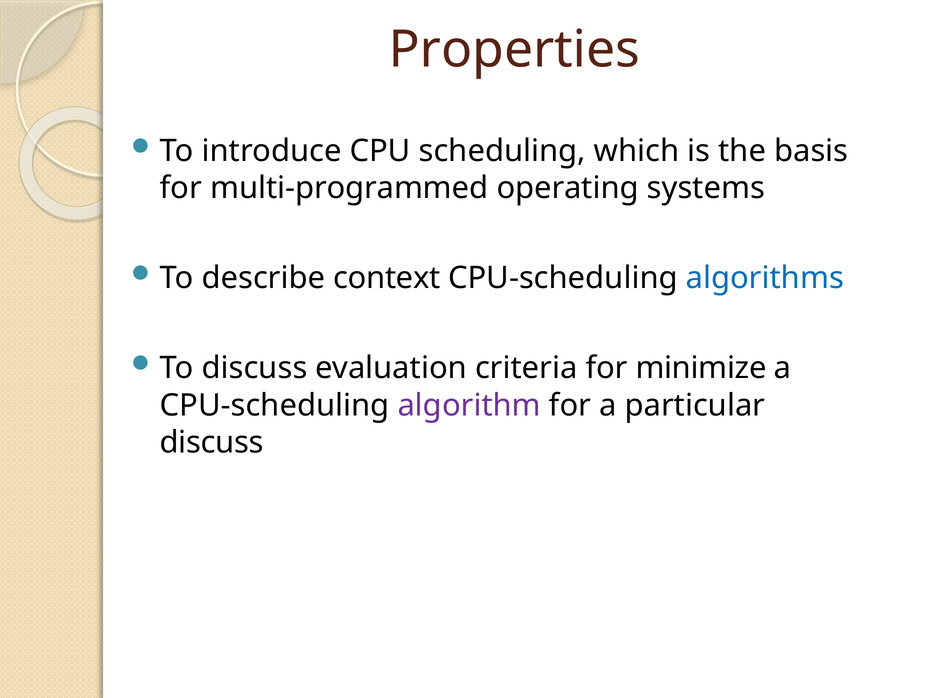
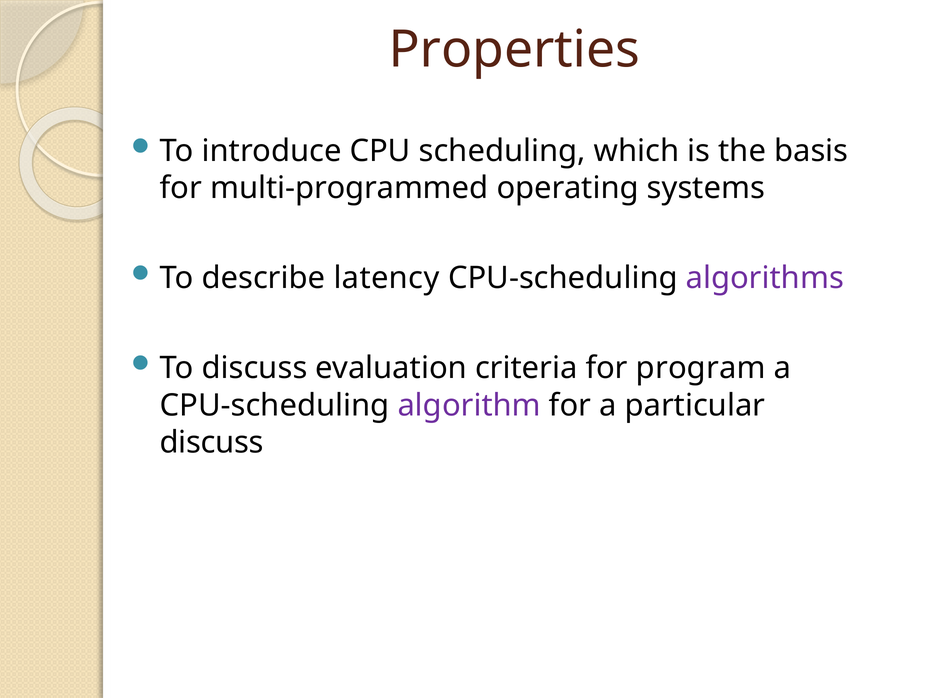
context: context -> latency
algorithms colour: blue -> purple
minimize: minimize -> program
